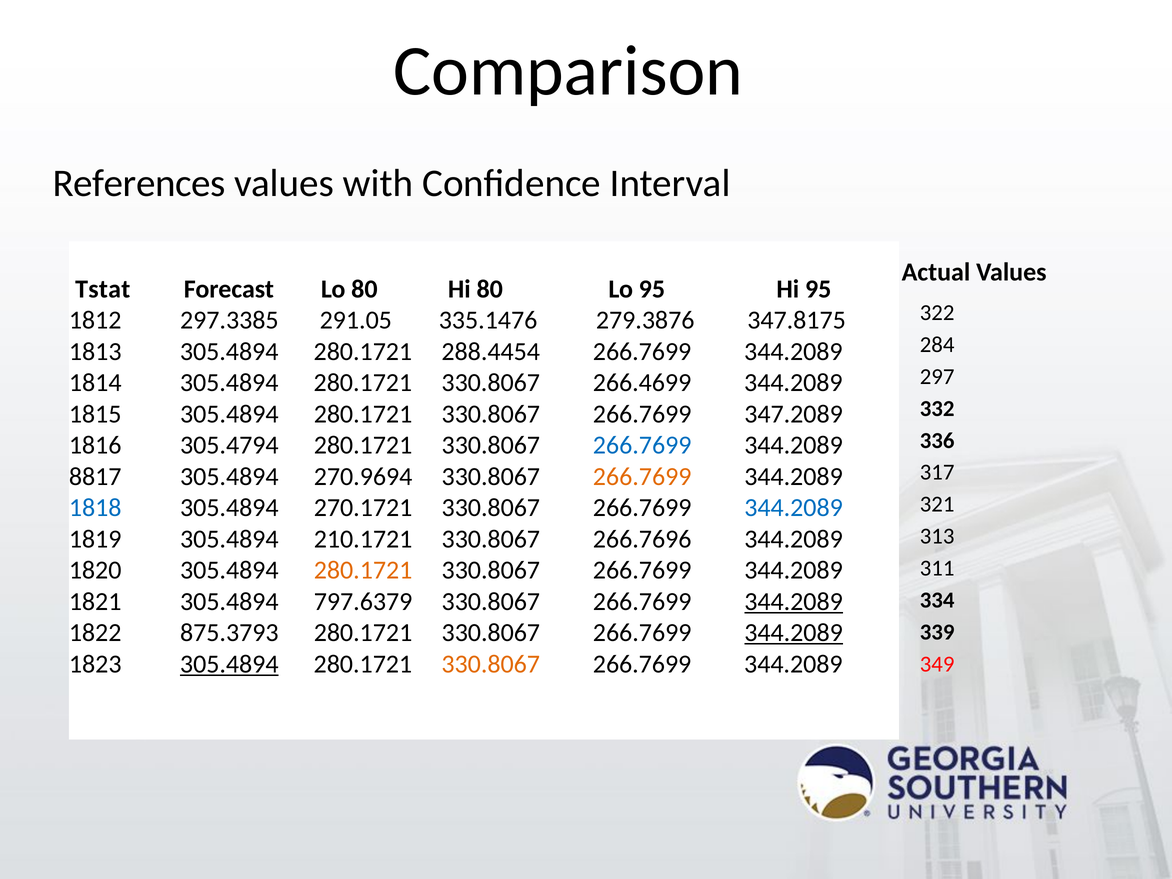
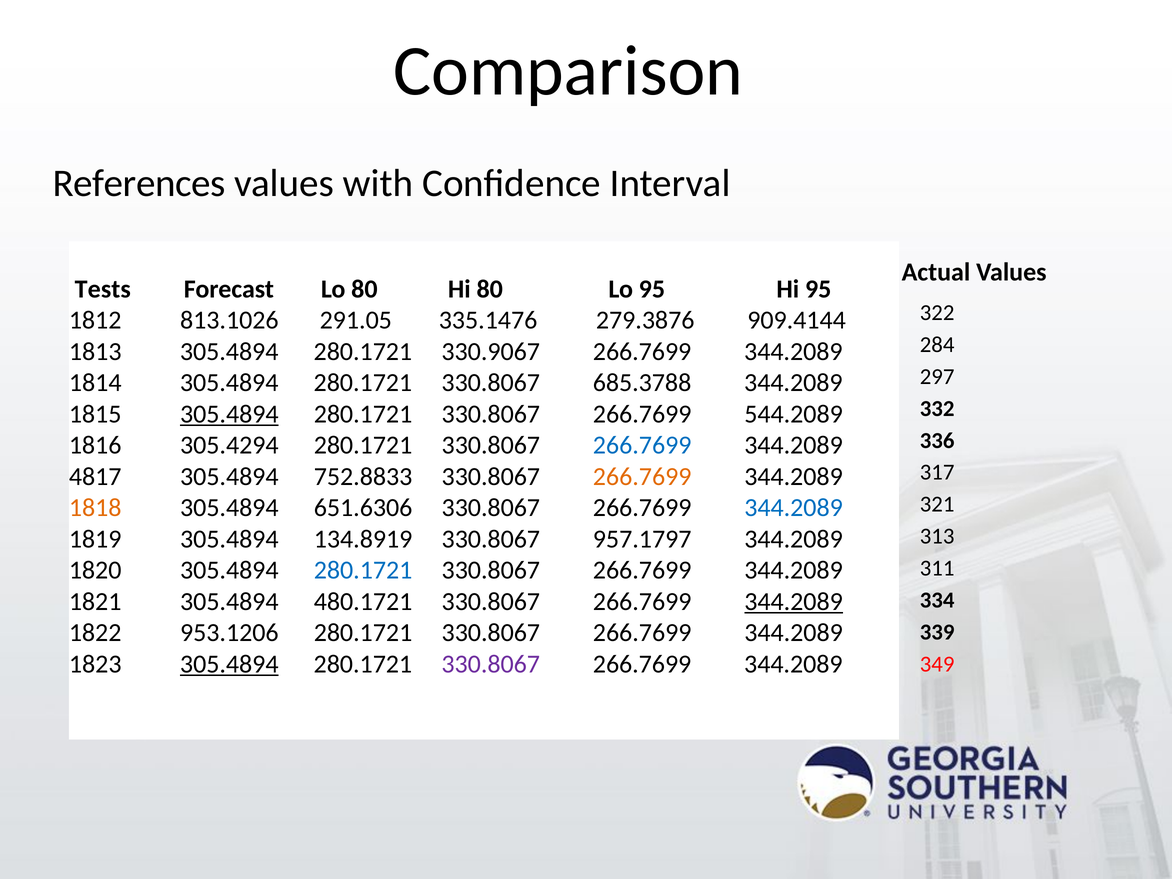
Tstat: Tstat -> Tests
297.3385: 297.3385 -> 813.1026
347.8175: 347.8175 -> 909.4144
288.4454: 288.4454 -> 330.9067
266.4699: 266.4699 -> 685.3788
305.4894 at (229, 414) underline: none -> present
347.2089: 347.2089 -> 544.2089
305.4794: 305.4794 -> 305.4294
8817: 8817 -> 4817
270.9694: 270.9694 -> 752.8833
1818 colour: blue -> orange
270.1721: 270.1721 -> 651.6306
210.1721: 210.1721 -> 134.8919
266.7696: 266.7696 -> 957.1797
280.1721 at (363, 570) colour: orange -> blue
797.6379: 797.6379 -> 480.1721
875.3793: 875.3793 -> 953.1206
344.2089 at (794, 633) underline: present -> none
330.8067 at (491, 664) colour: orange -> purple
